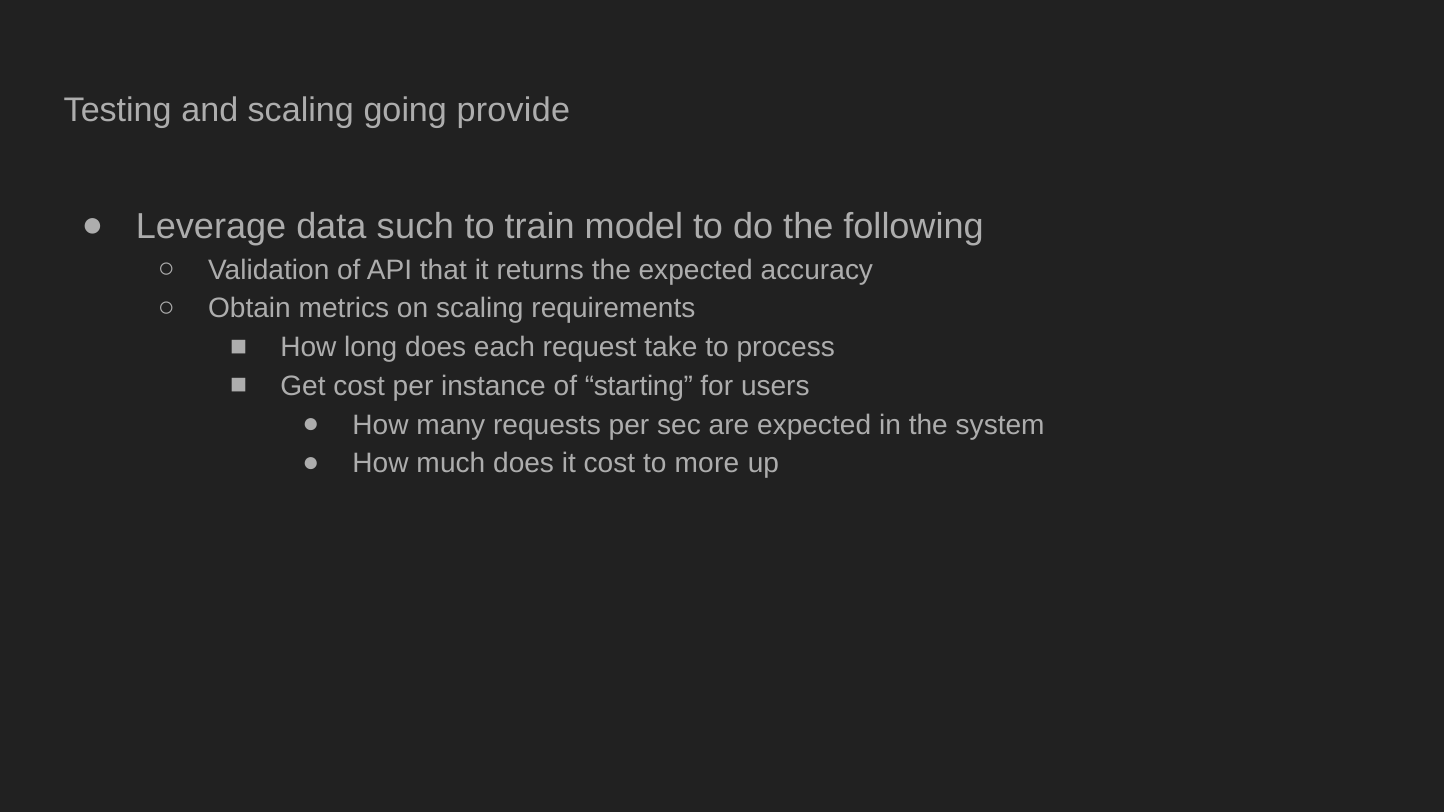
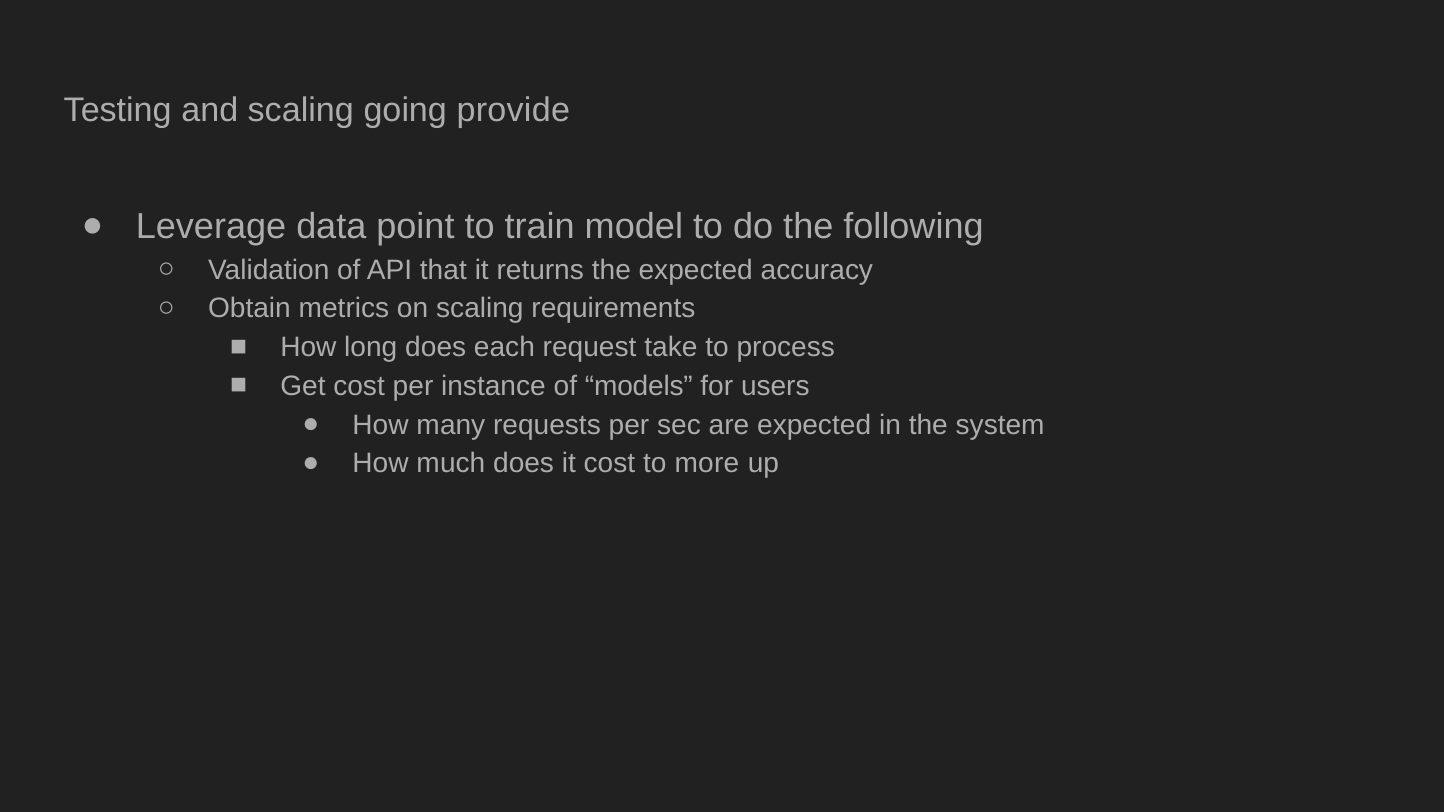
such: such -> point
starting: starting -> models
